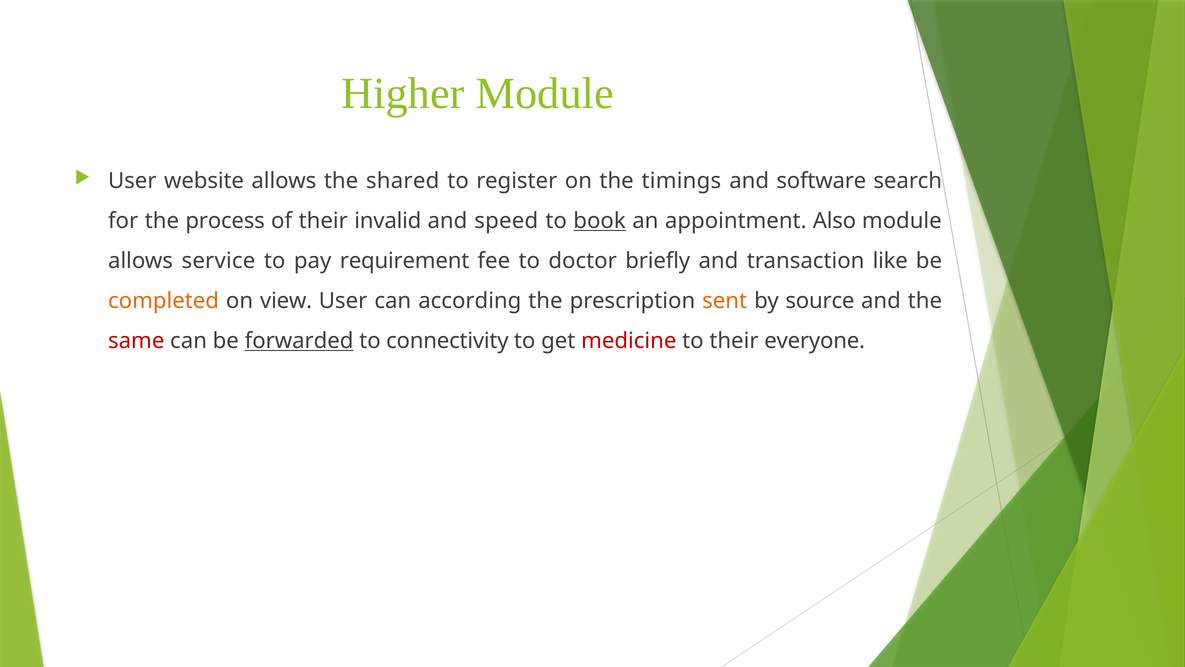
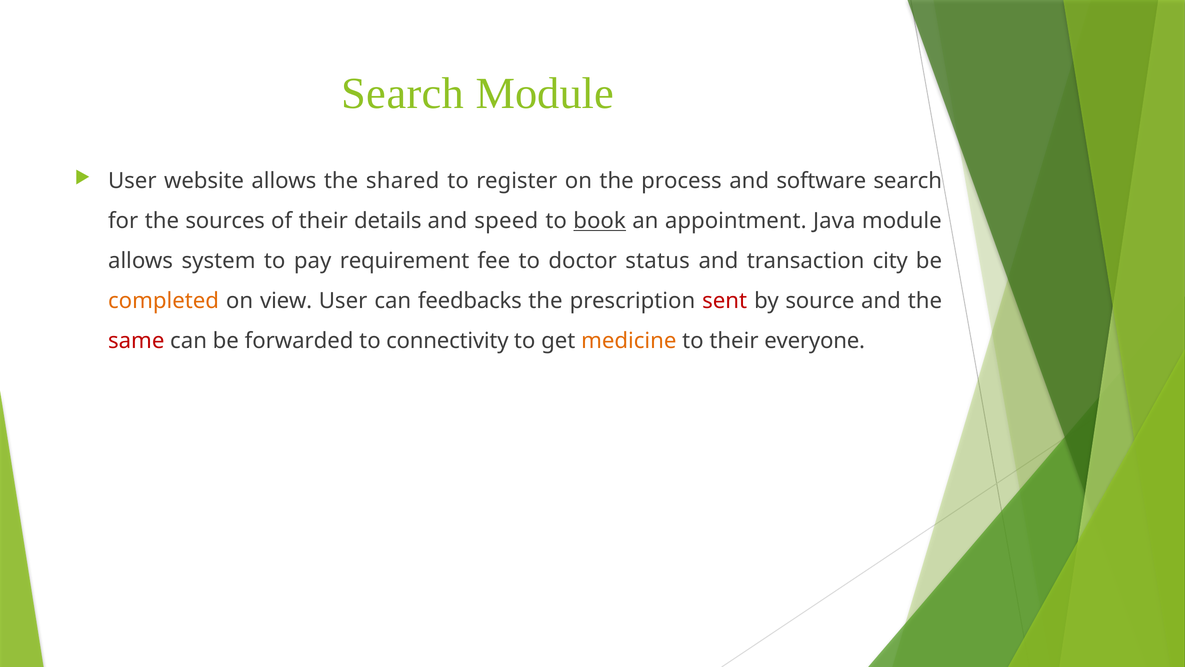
Higher at (403, 93): Higher -> Search
timings: timings -> process
process: process -> sources
invalid: invalid -> details
Also: Also -> Java
service: service -> system
briefly: briefly -> status
like: like -> city
according: according -> feedbacks
sent colour: orange -> red
forwarded underline: present -> none
medicine colour: red -> orange
